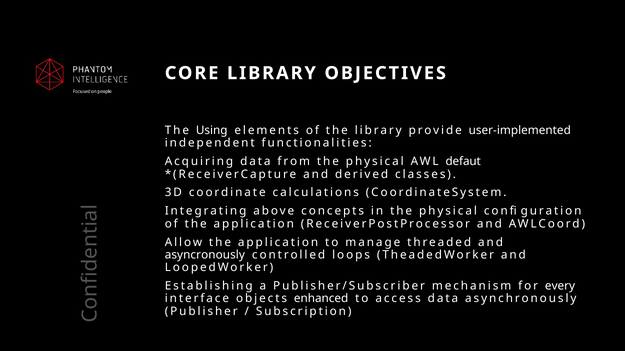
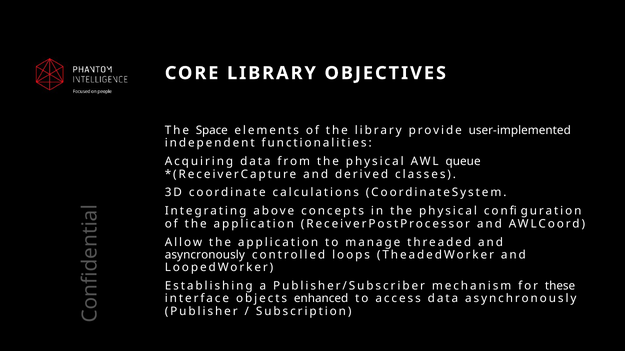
Using: Using -> Space
defaut: defaut -> queue
every: every -> these
